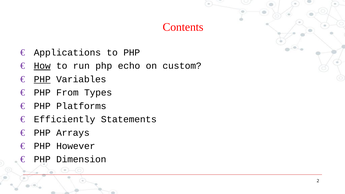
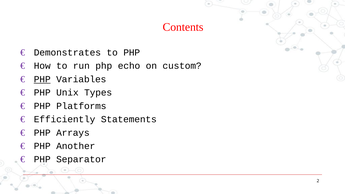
Applications: Applications -> Demonstrates
How underline: present -> none
From: From -> Unix
However: However -> Another
Dimension: Dimension -> Separator
